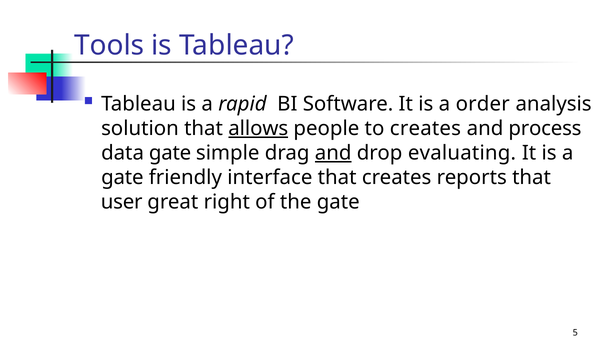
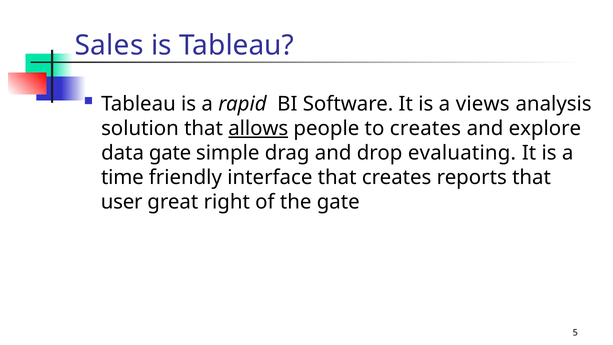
Tools: Tools -> Sales
order: order -> views
process: process -> explore
and at (333, 153) underline: present -> none
gate at (122, 177): gate -> time
